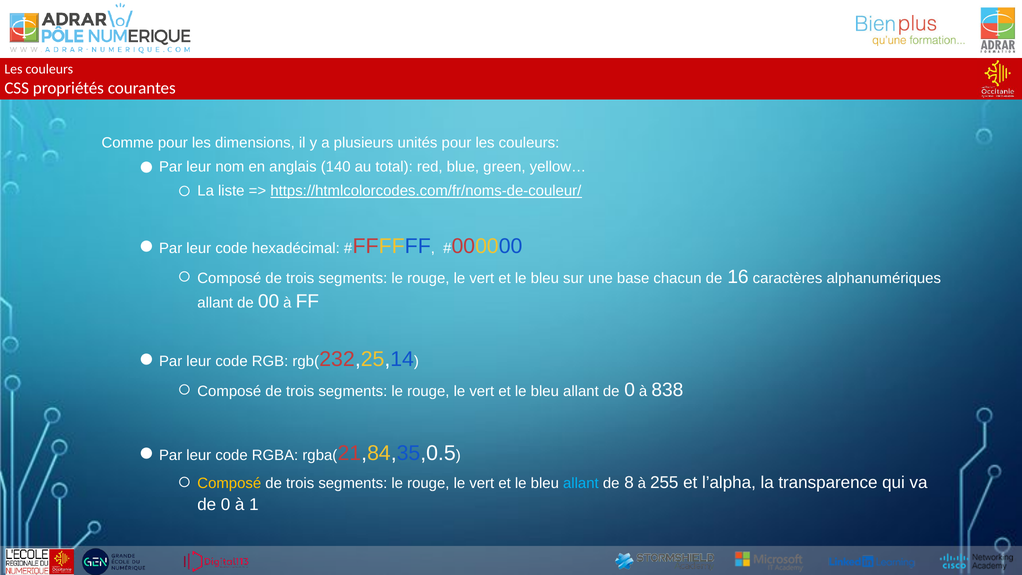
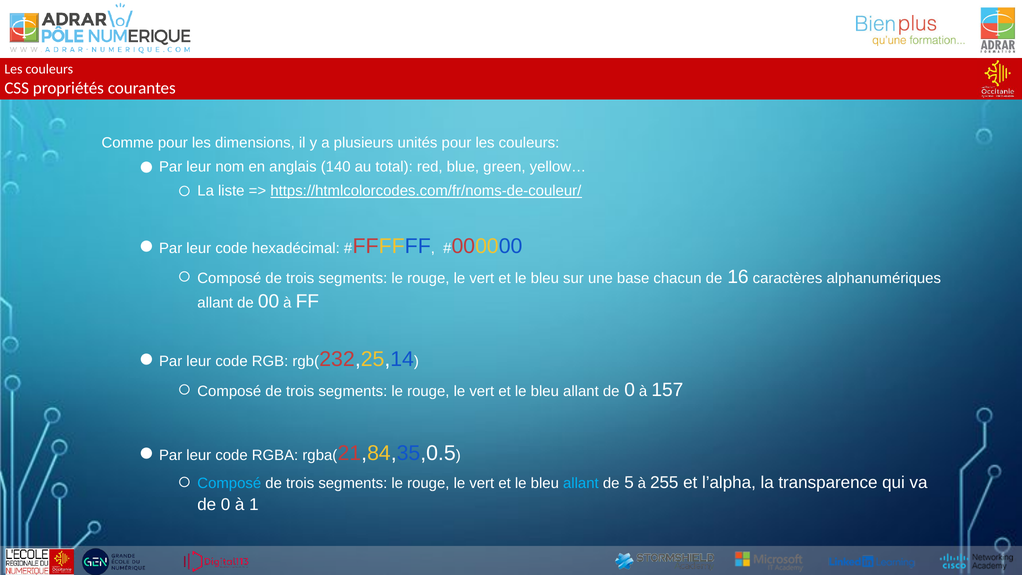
838: 838 -> 157
Composé at (229, 483) colour: yellow -> light blue
8: 8 -> 5
